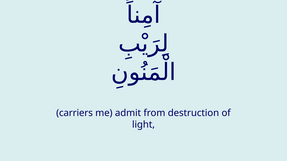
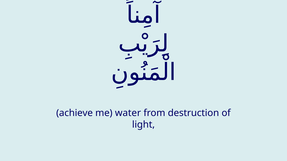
carriers: carriers -> achieve
admit: admit -> water
